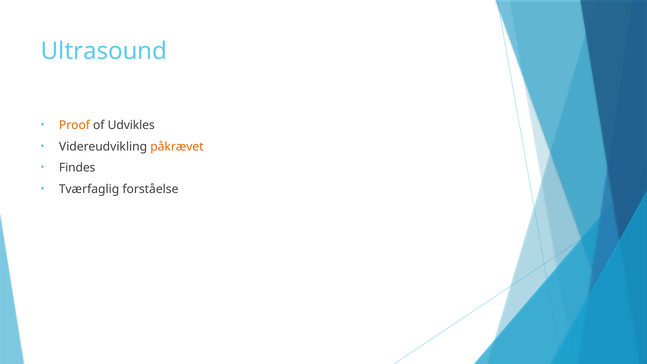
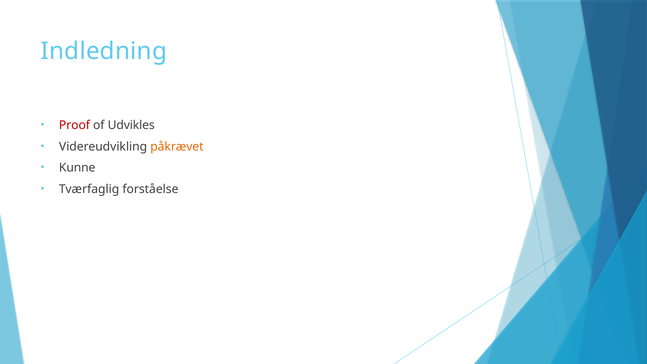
Ultrasound: Ultrasound -> Indledning
Proof colour: orange -> red
Findes: Findes -> Kunne
